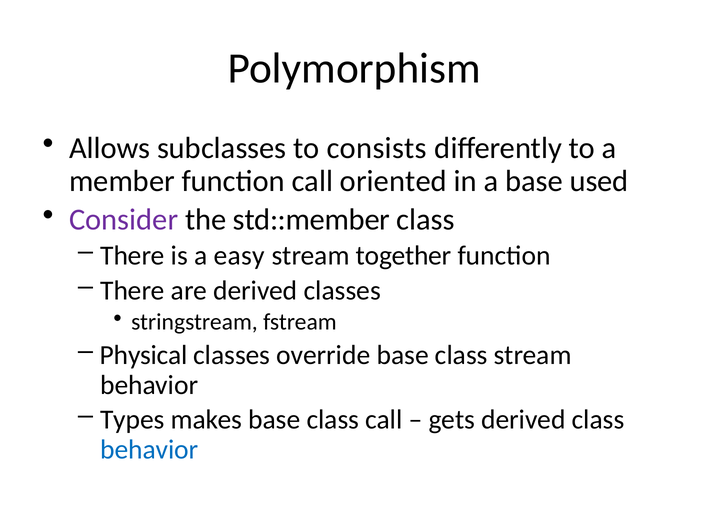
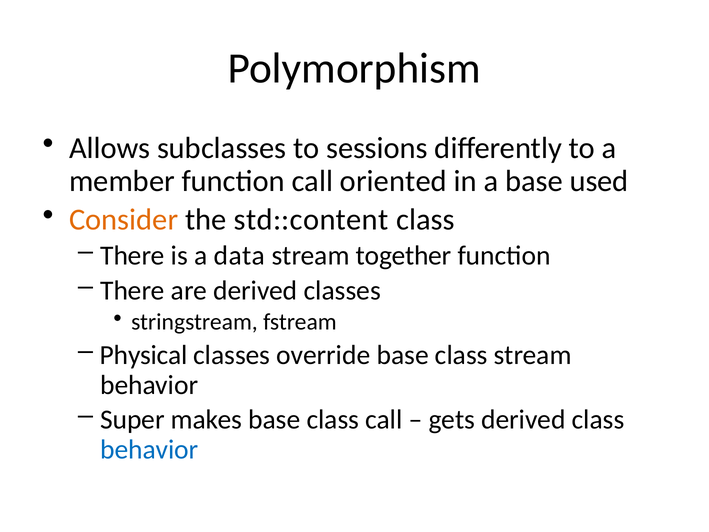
consists: consists -> sessions
Consider colour: purple -> orange
std::member: std::member -> std::content
easy: easy -> data
Types: Types -> Super
